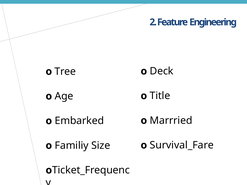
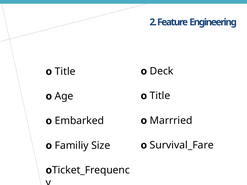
Tree at (65, 72): Tree -> Title
